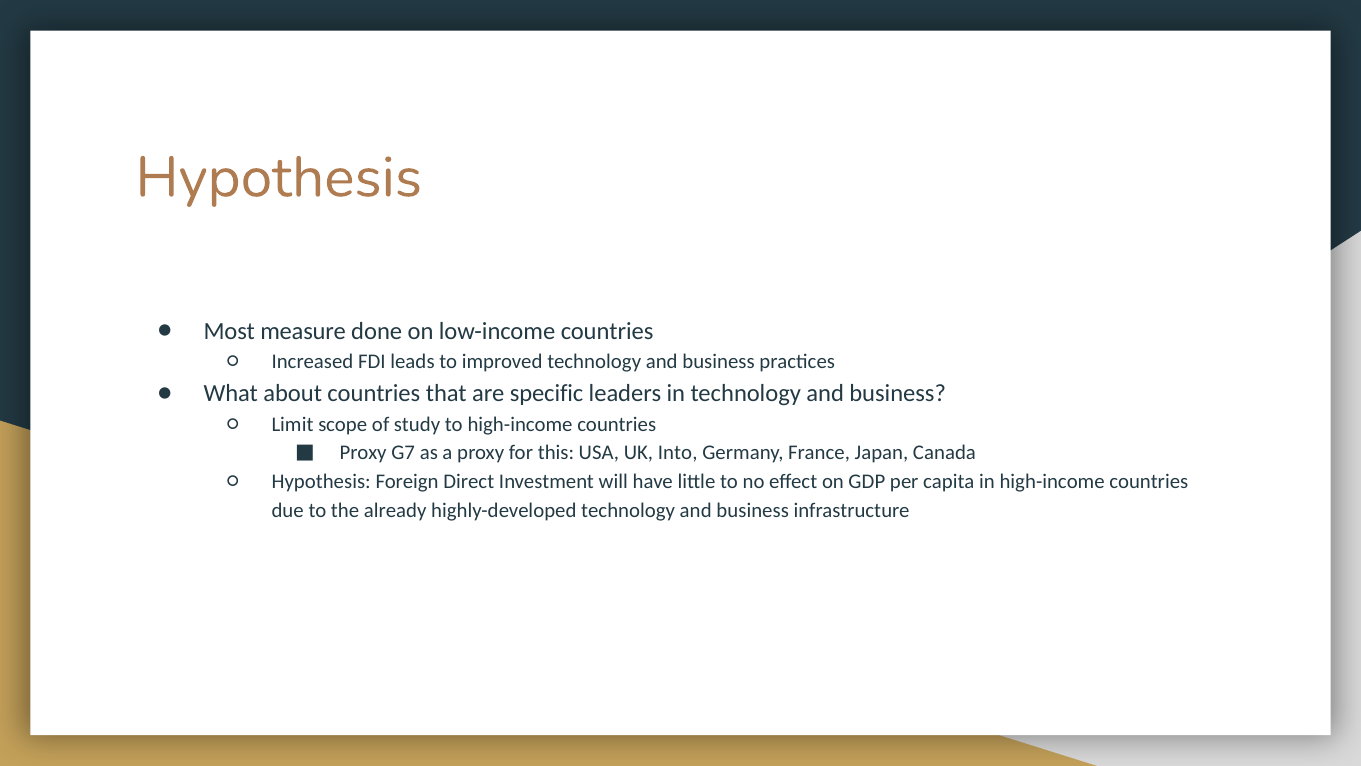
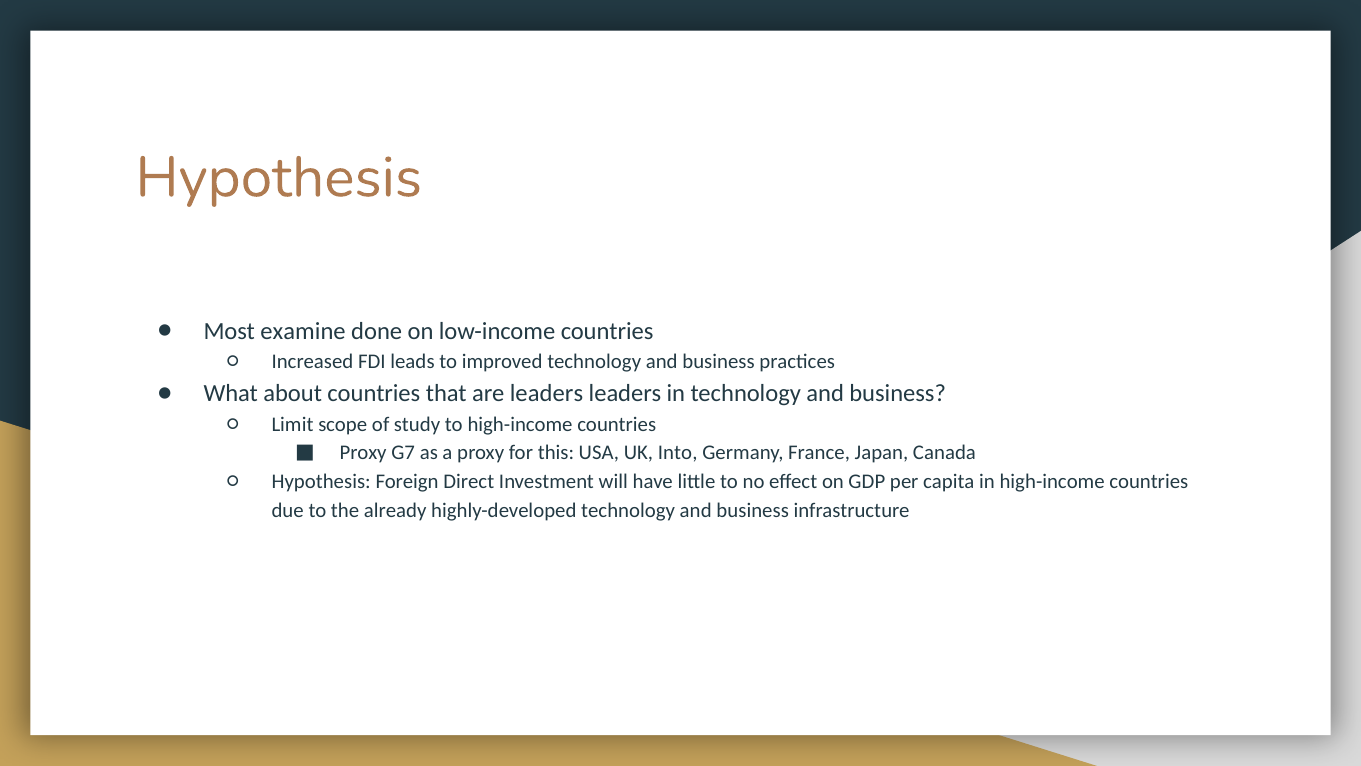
measure: measure -> examine
are specific: specific -> leaders
